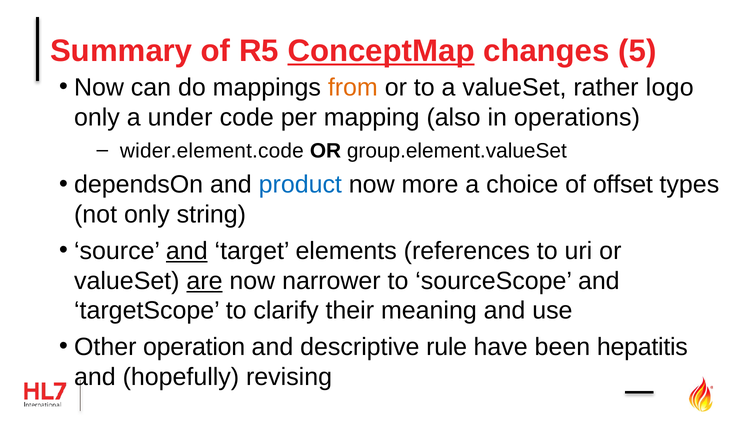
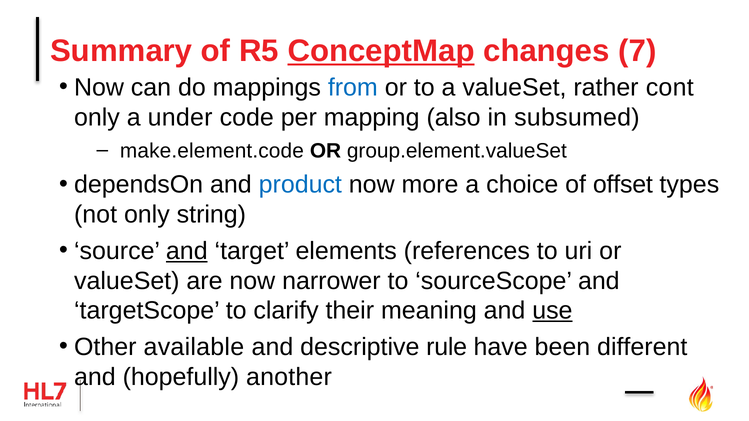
5: 5 -> 7
from colour: orange -> blue
logo: logo -> cont
operations: operations -> subsumed
wider.element.code: wider.element.code -> make.element.code
are underline: present -> none
use underline: none -> present
operation: operation -> available
hepatitis: hepatitis -> different
revising: revising -> another
